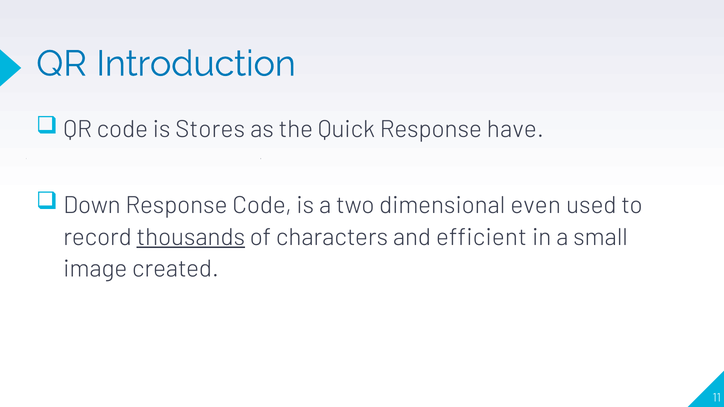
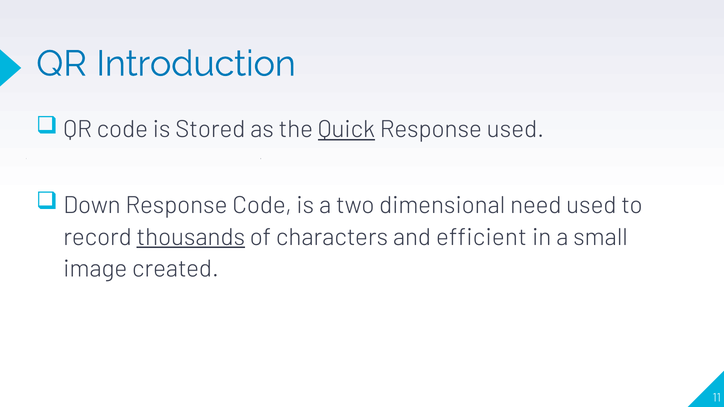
Stores: Stores -> Stored
Quick underline: none -> present
Response have: have -> used
even: even -> need
